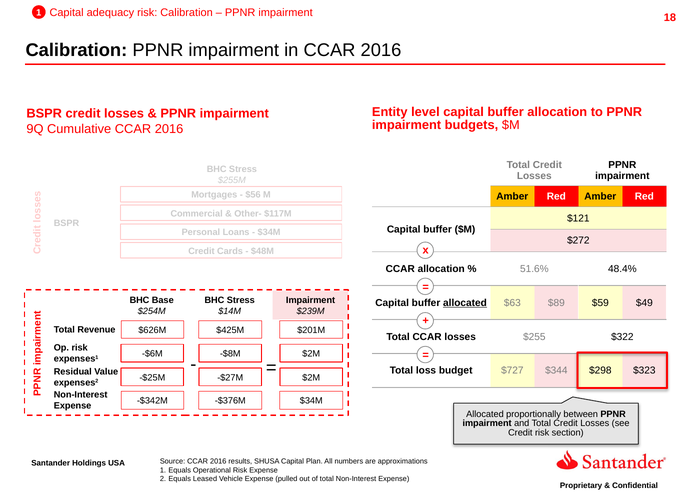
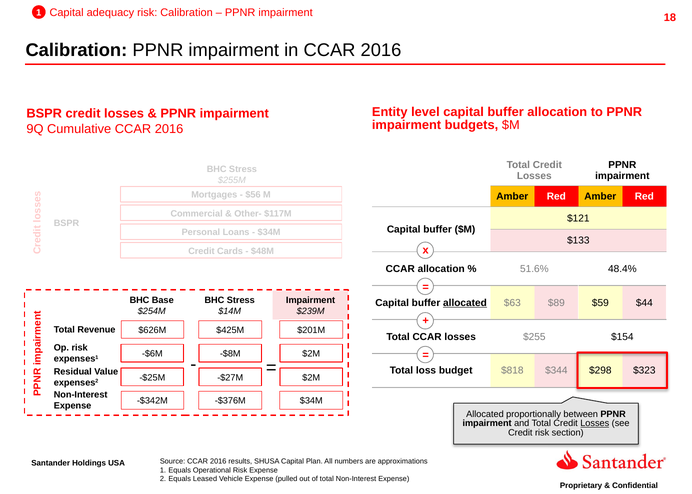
$272: $272 -> $133
$49: $49 -> $44
$322: $322 -> $154
$727: $727 -> $818
Losses at (595, 424) underline: none -> present
